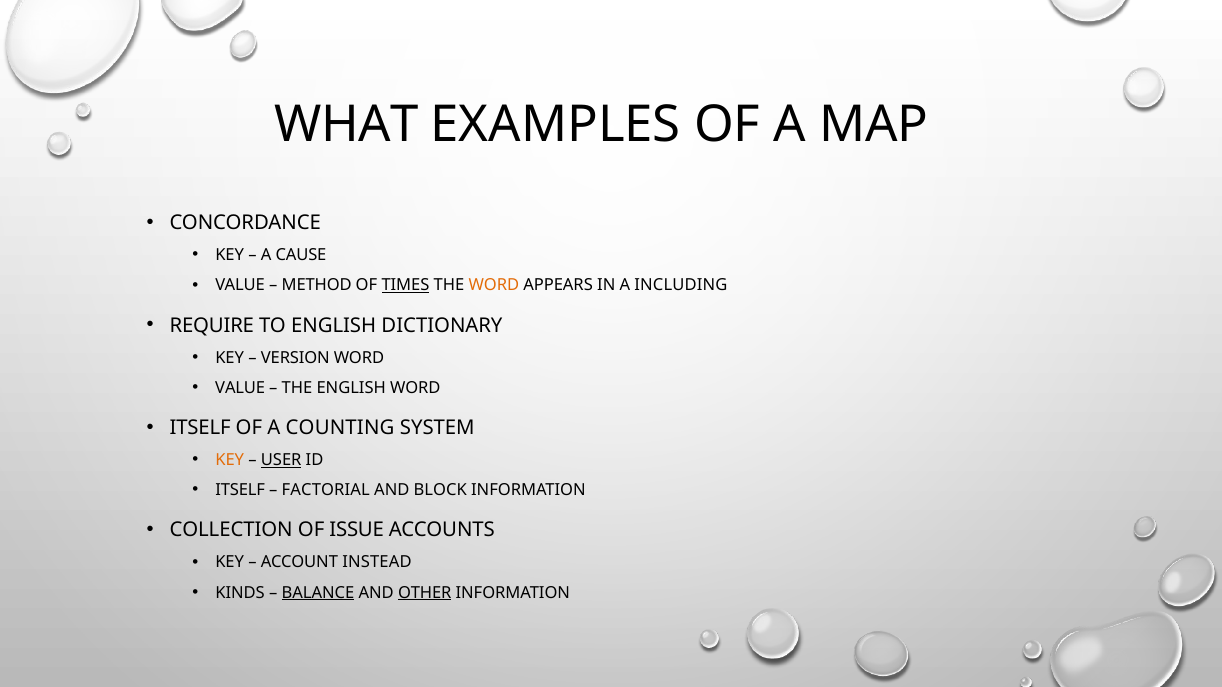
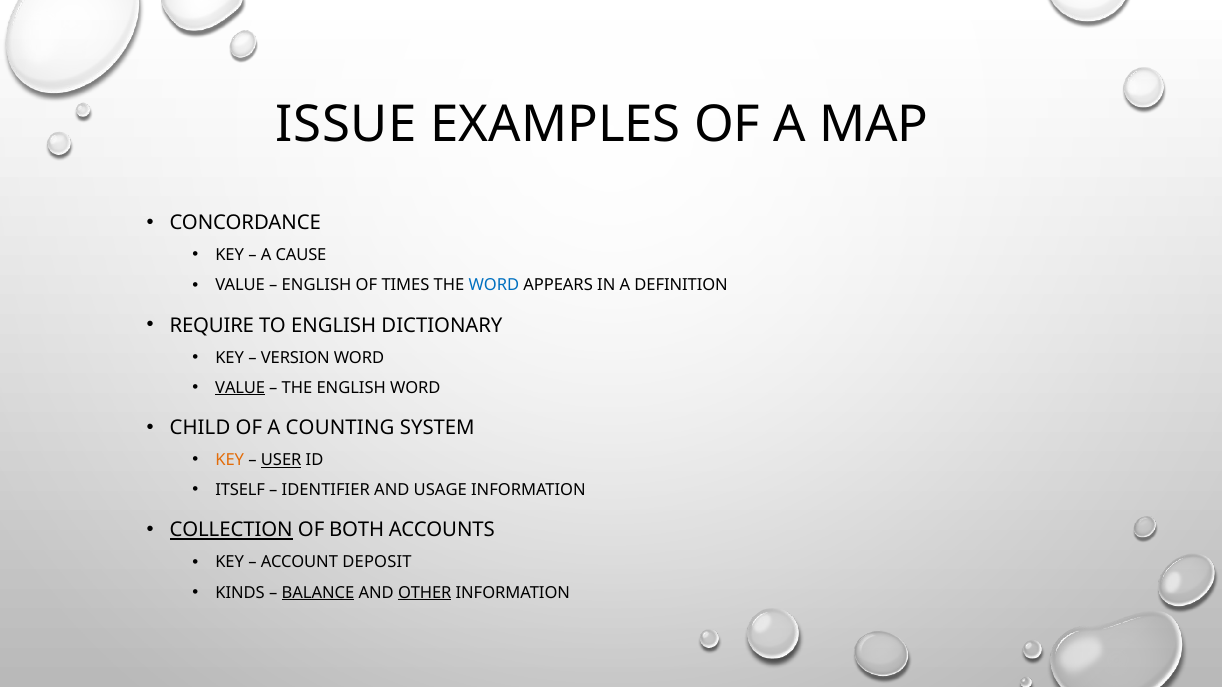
WHAT: WHAT -> ISSUE
METHOD at (317, 286): METHOD -> ENGLISH
TIMES underline: present -> none
WORD at (494, 286) colour: orange -> blue
INCLUDING: INCLUDING -> DEFINITION
VALUE at (240, 388) underline: none -> present
ITSELF at (200, 428): ITSELF -> CHILD
FACTORIAL: FACTORIAL -> IDENTIFIER
BLOCK: BLOCK -> USAGE
COLLECTION underline: none -> present
ISSUE: ISSUE -> BOTH
INSTEAD: INSTEAD -> DEPOSIT
